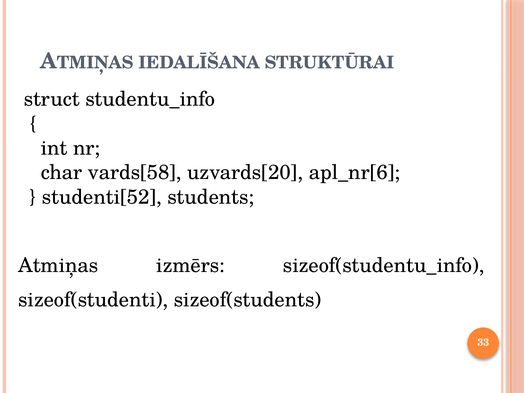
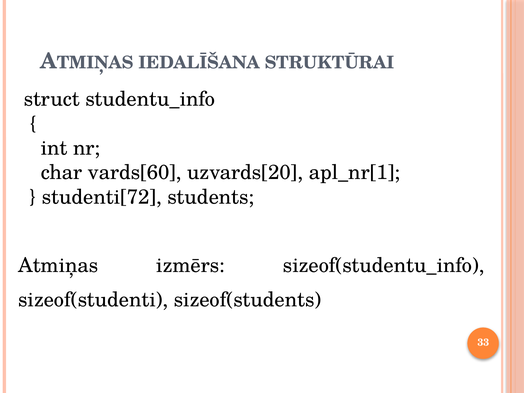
vards[58: vards[58 -> vards[60
apl_nr[6: apl_nr[6 -> apl_nr[1
studenti[52: studenti[52 -> studenti[72
